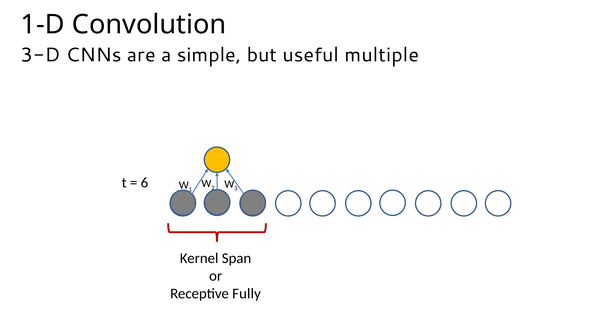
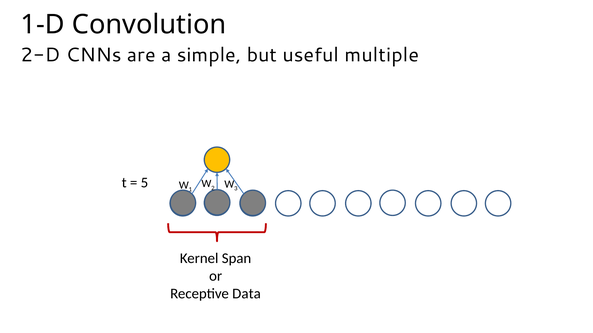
3-D: 3-D -> 2-D
6: 6 -> 5
Fully: Fully -> Data
